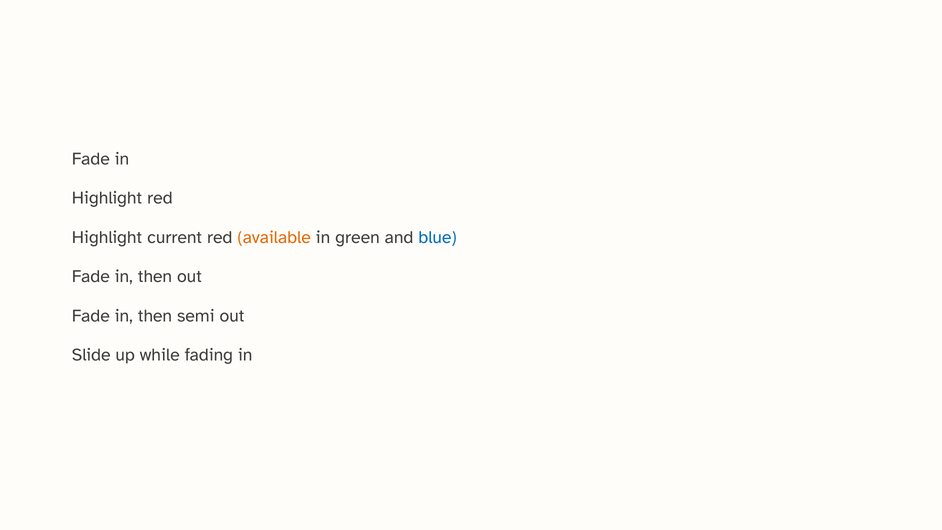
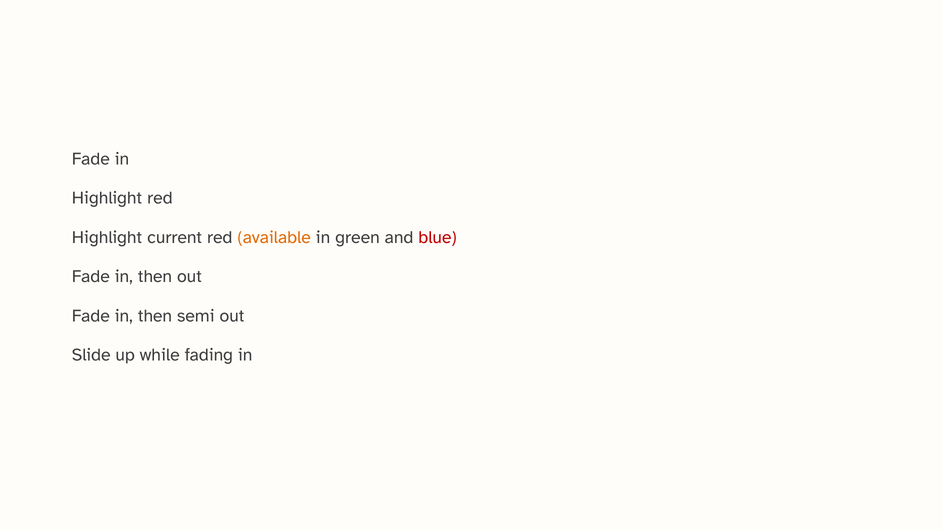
blue colour: blue -> red
